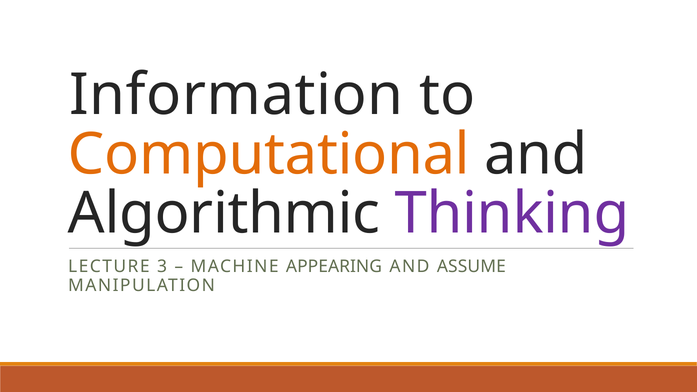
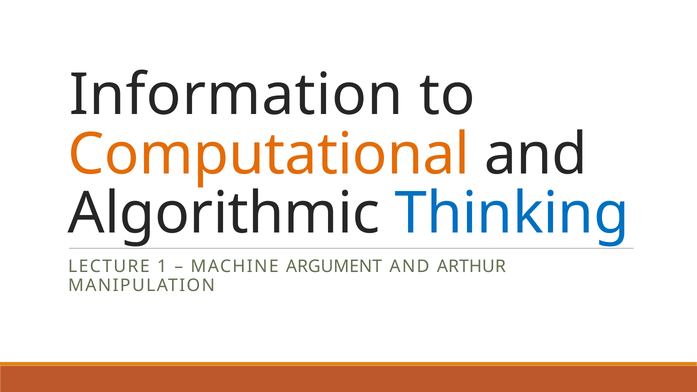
Thinking colour: purple -> blue
3: 3 -> 1
APPEARING: APPEARING -> ARGUMENT
ASSUME: ASSUME -> ARTHUR
